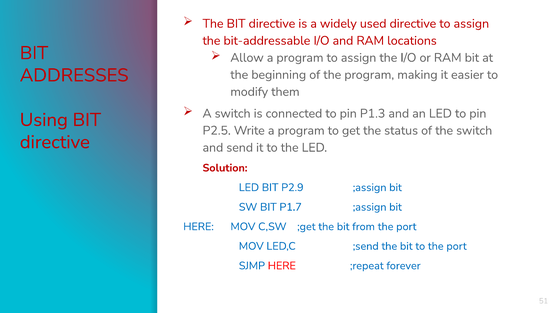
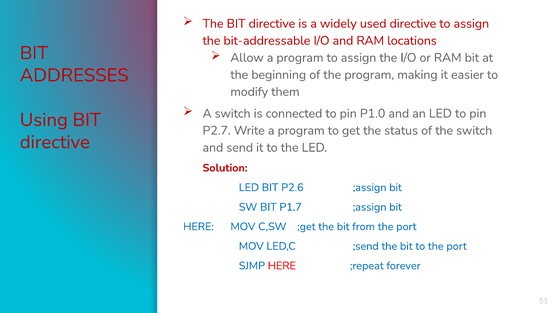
P1.3: P1.3 -> P1.0
P2.5: P2.5 -> P2.7
P2.9: P2.9 -> P2.6
